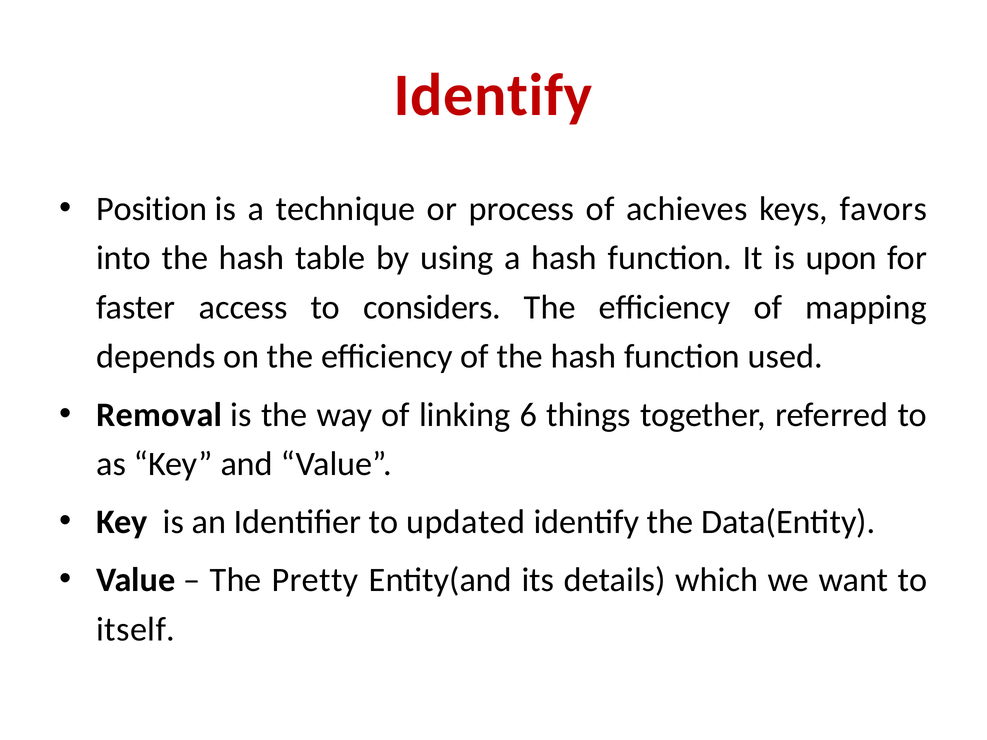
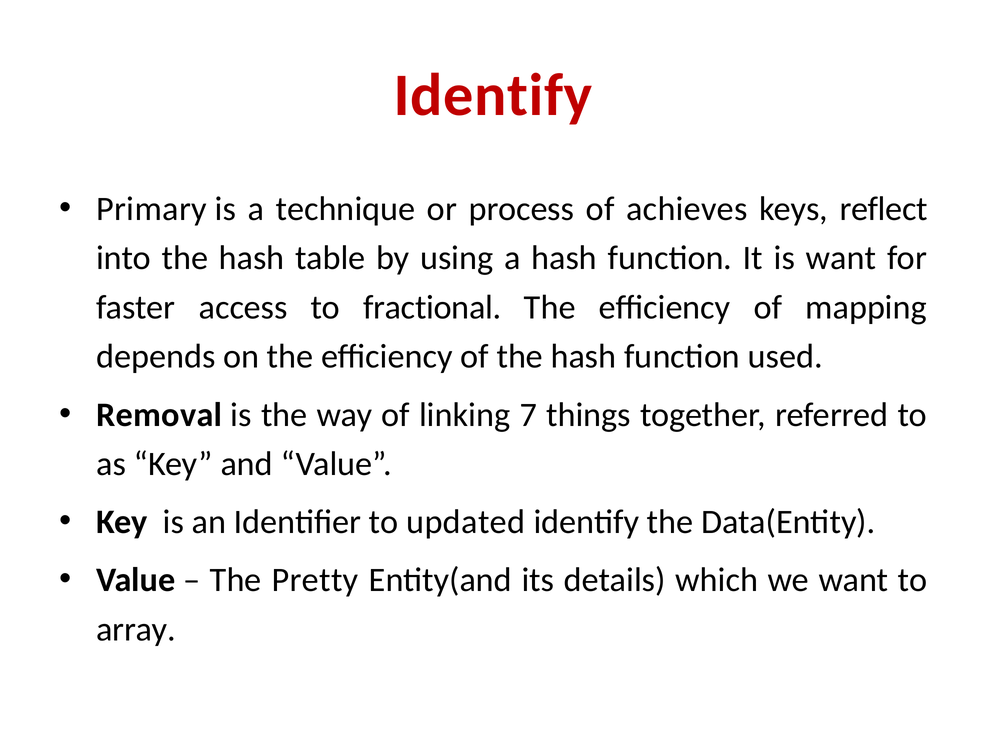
Position: Position -> Primary
favors: favors -> reflect
is upon: upon -> want
considers: considers -> fractional
6: 6 -> 7
itself: itself -> array
